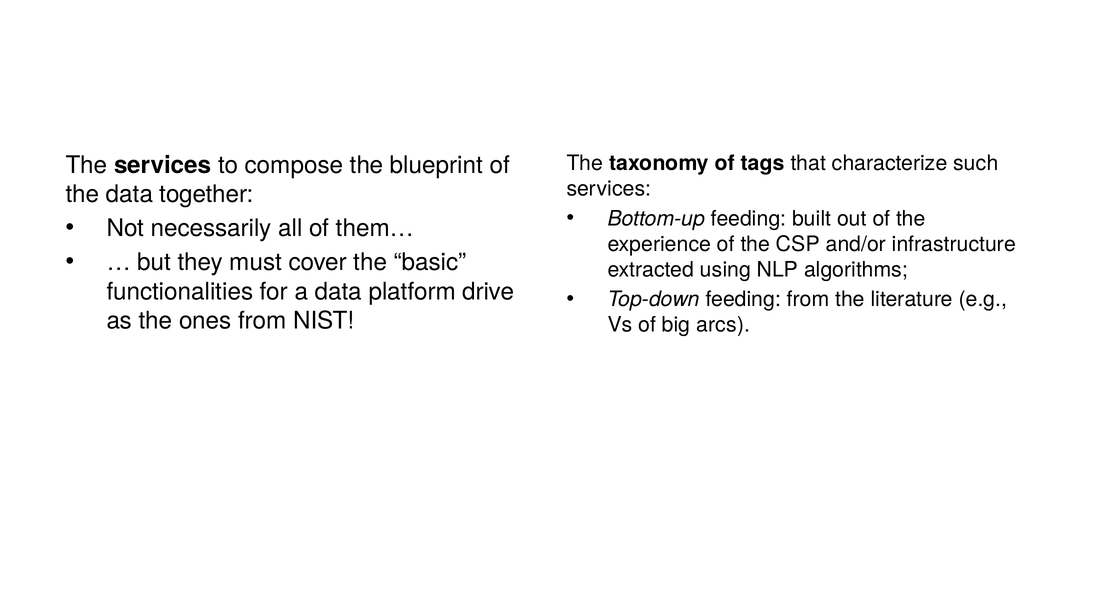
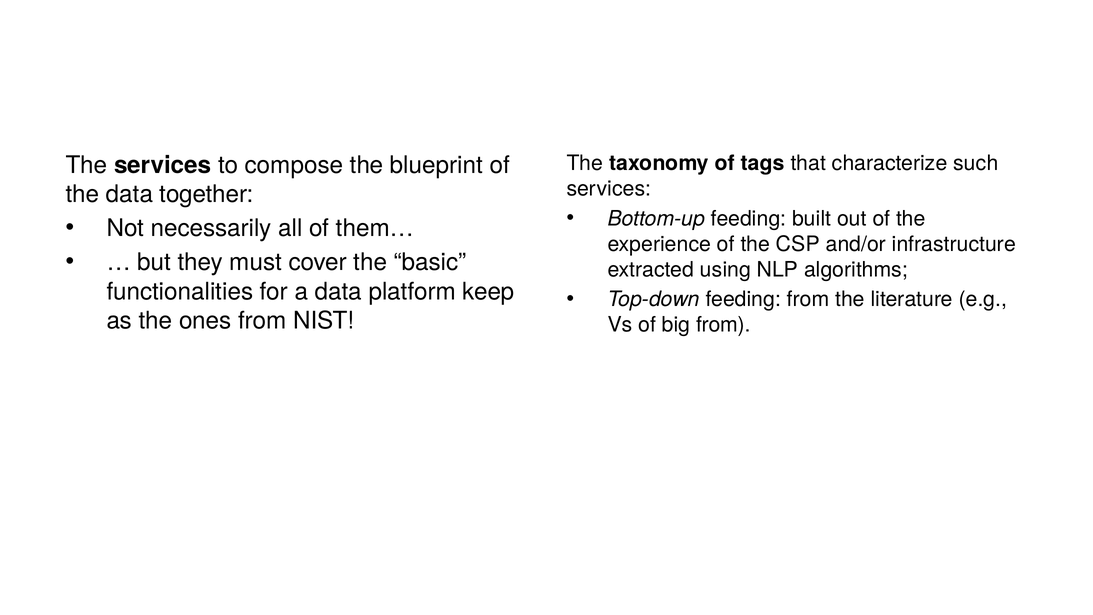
drive: drive -> keep
big arcs: arcs -> from
